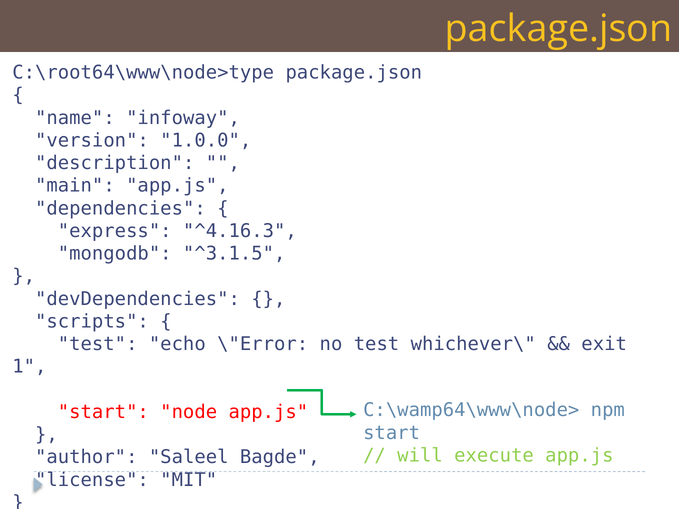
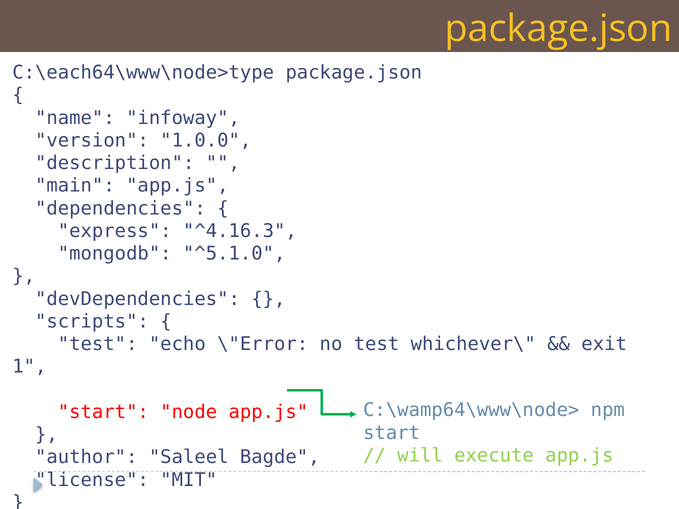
C:\root64\www\node>type: C:\root64\www\node>type -> C:\each64\www\node>type
^3.1.5: ^3.1.5 -> ^5.1.0
